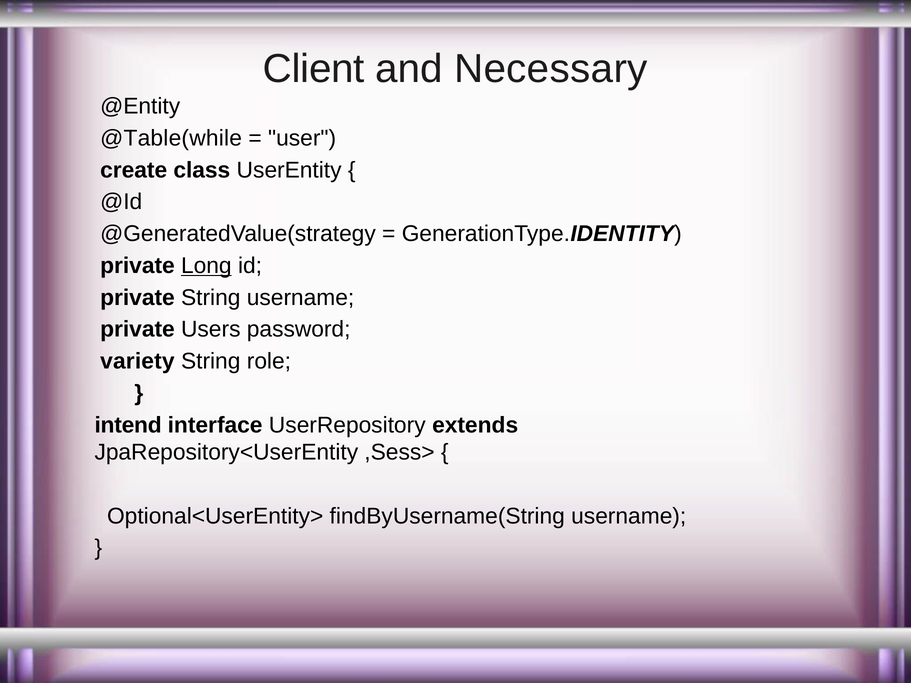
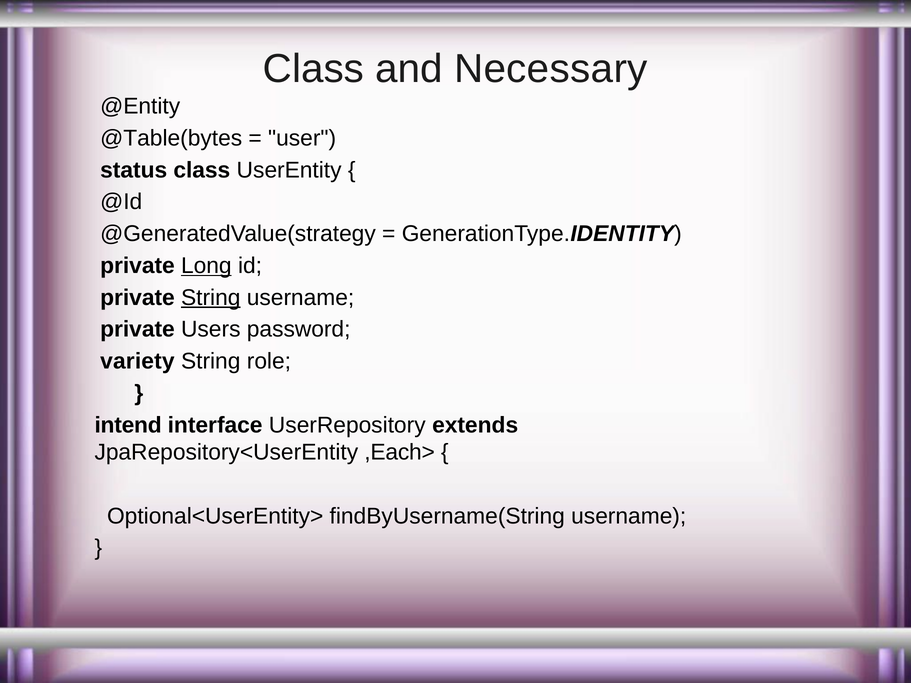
Client at (314, 69): Client -> Class
@Table(while: @Table(while -> @Table(bytes
create: create -> status
String at (211, 298) underline: none -> present
,Sess>: ,Sess> -> ,Each>
